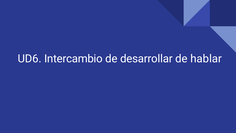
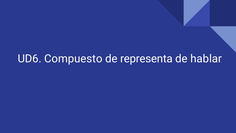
Intercambio: Intercambio -> Compuesto
desarrollar: desarrollar -> representa
